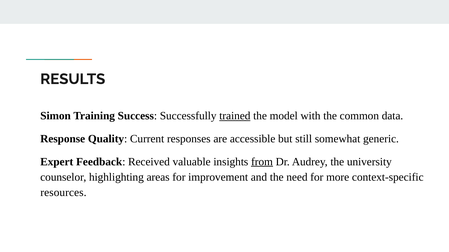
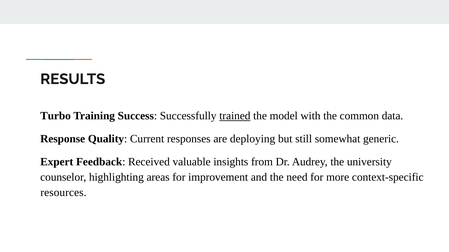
Simon: Simon -> Turbo
accessible: accessible -> deploying
from underline: present -> none
